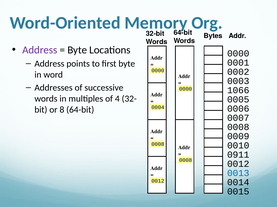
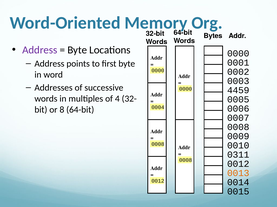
1066: 1066 -> 4459
0911: 0911 -> 0311
0013 colour: blue -> orange
